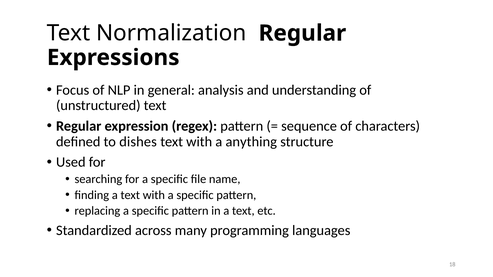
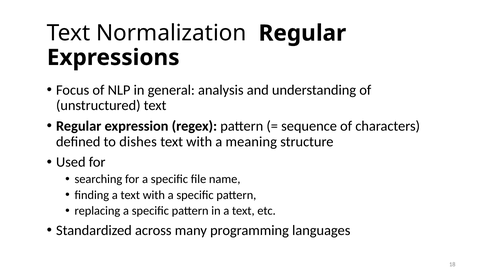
anything: anything -> meaning
